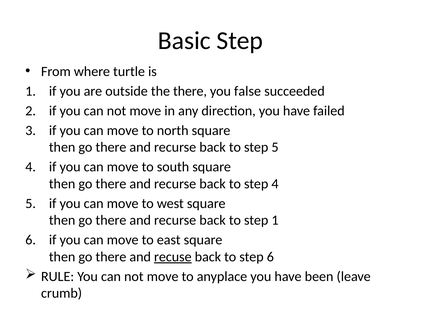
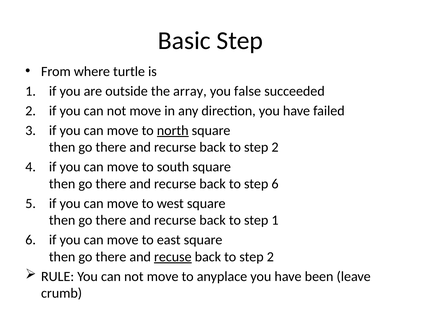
the there: there -> array
north underline: none -> present
5 at (275, 147): 5 -> 2
step 4: 4 -> 6
6 at (270, 257): 6 -> 2
